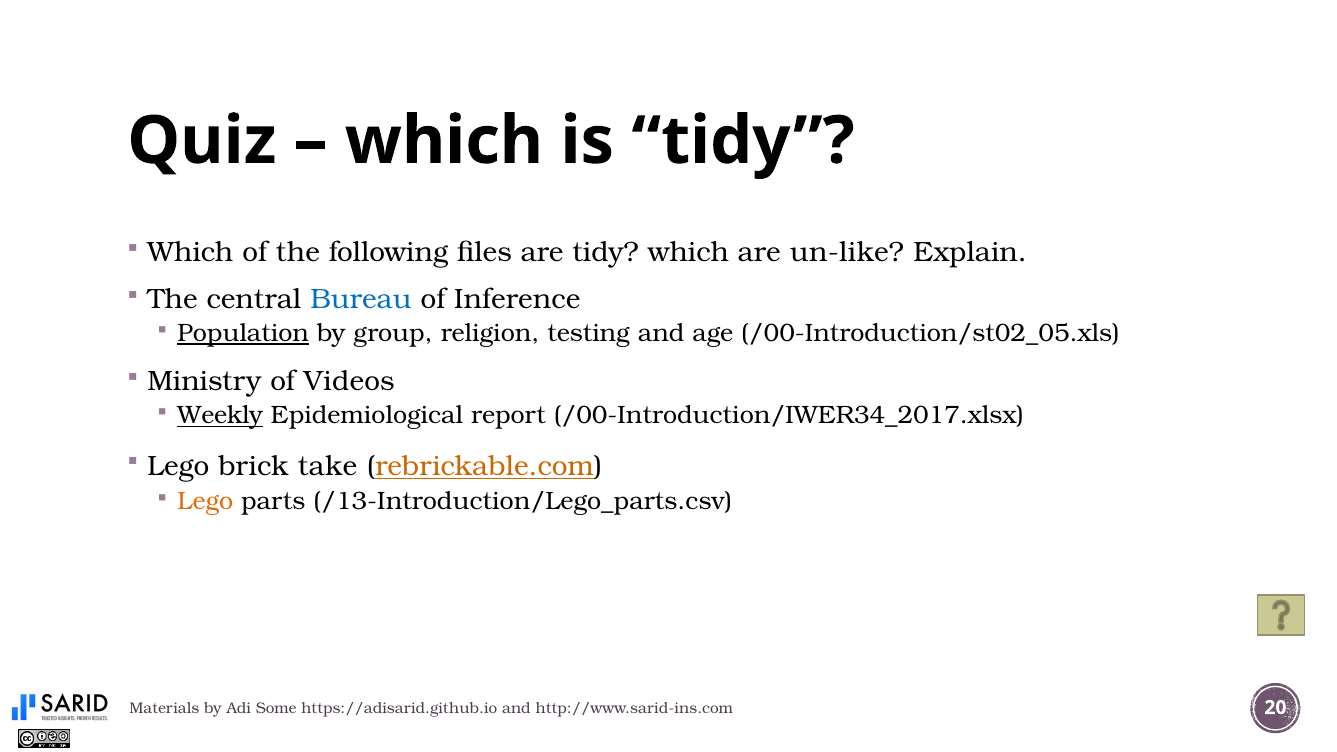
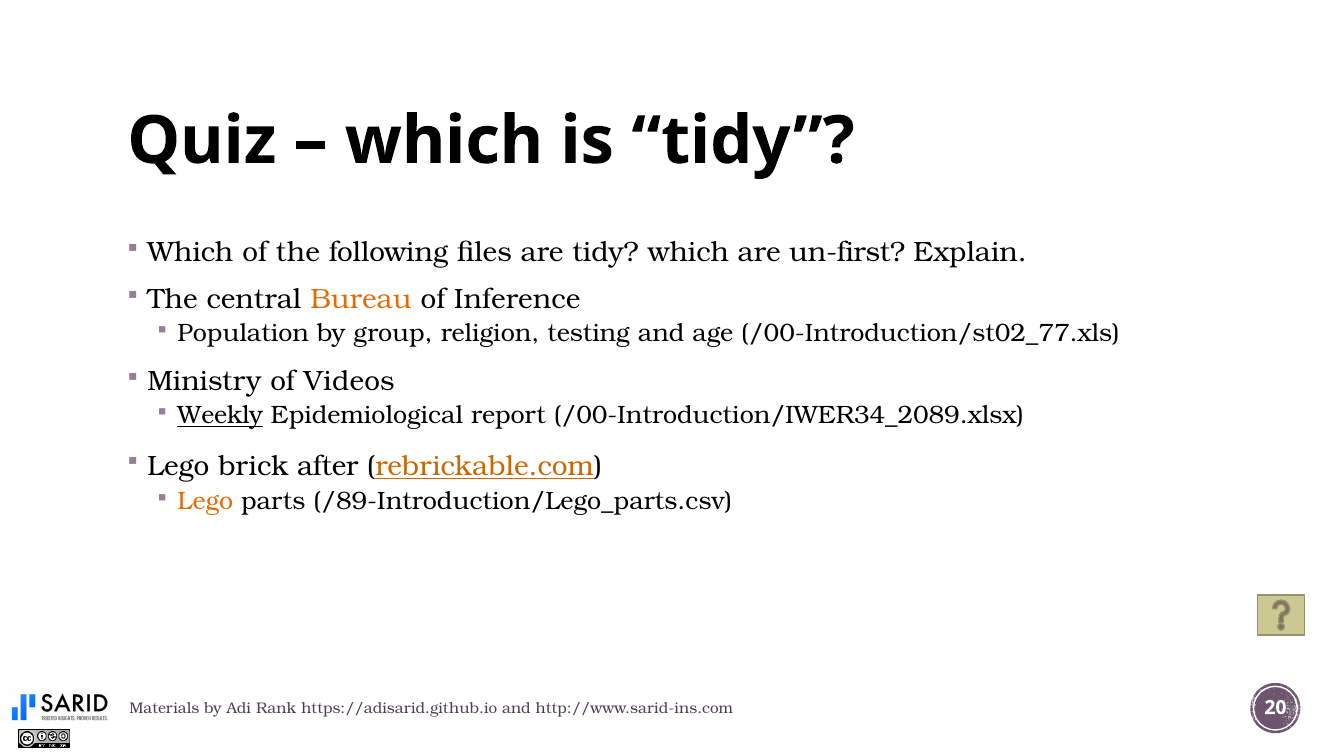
un-like: un-like -> un-first
Bureau colour: blue -> orange
Population underline: present -> none
/00-Introduction/st02_05.xls: /00-Introduction/st02_05.xls -> /00-Introduction/st02_77.xls
/00-Introduction/IWER34_2017.xlsx: /00-Introduction/IWER34_2017.xlsx -> /00-Introduction/IWER34_2089.xlsx
take: take -> after
/13-Introduction/Lego_parts.csv: /13-Introduction/Lego_parts.csv -> /89-Introduction/Lego_parts.csv
Some: Some -> Rank
